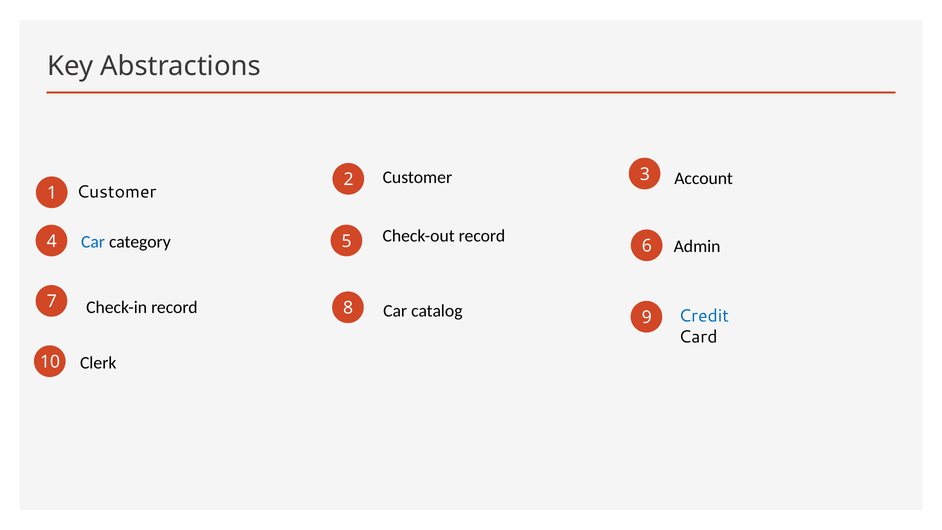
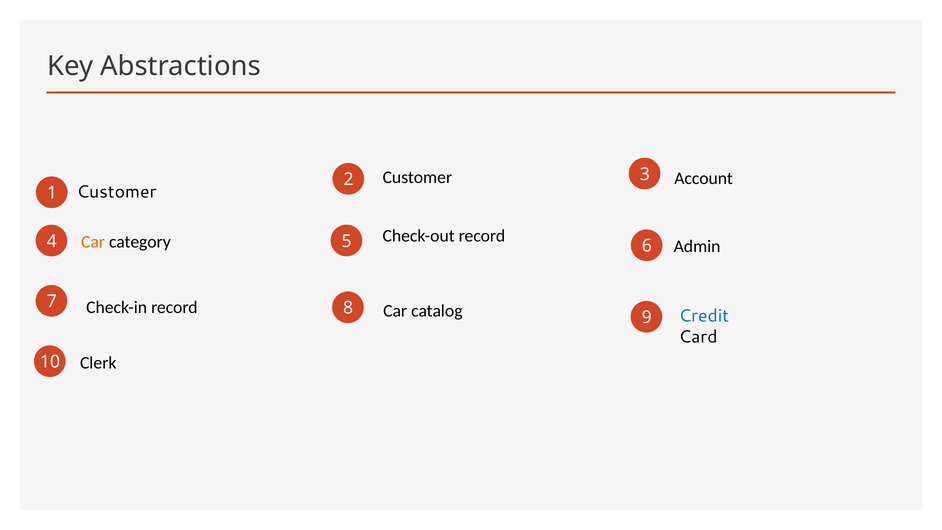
Car at (93, 242) colour: blue -> orange
